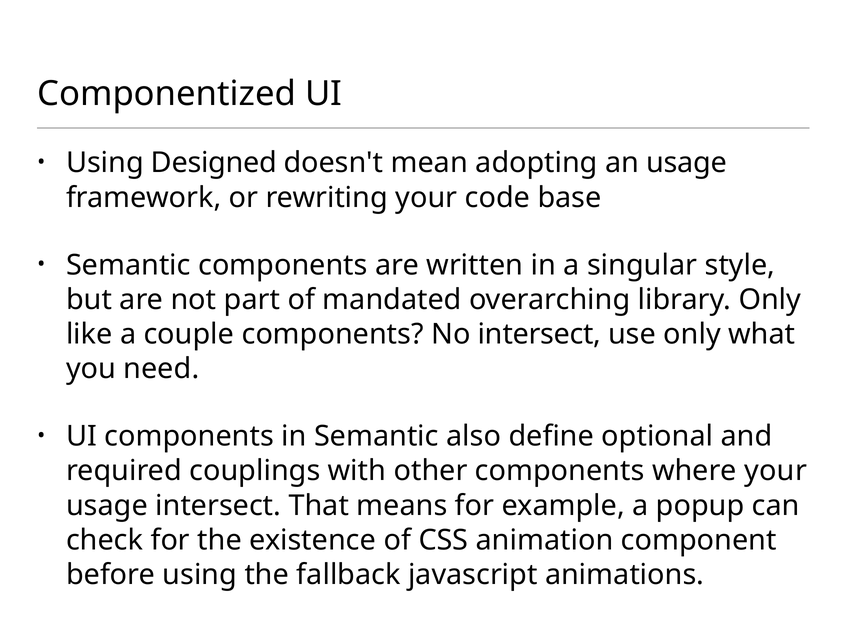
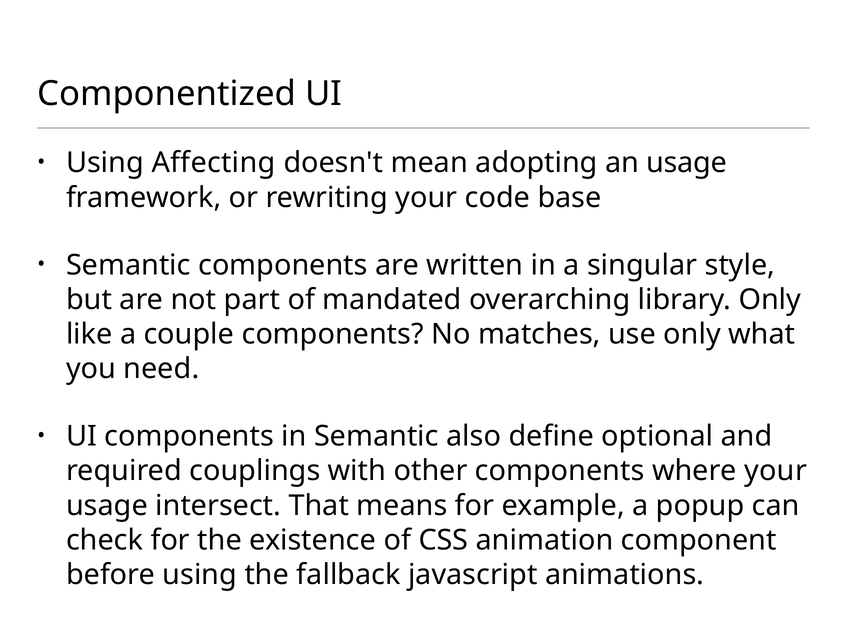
Designed: Designed -> Affecting
No intersect: intersect -> matches
